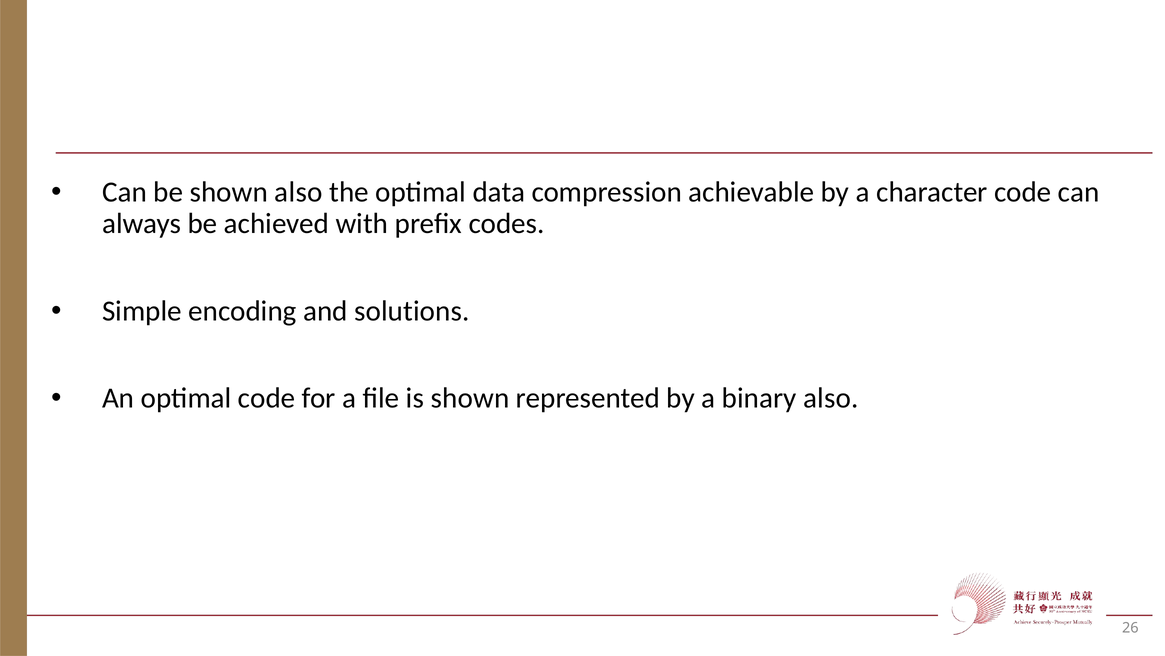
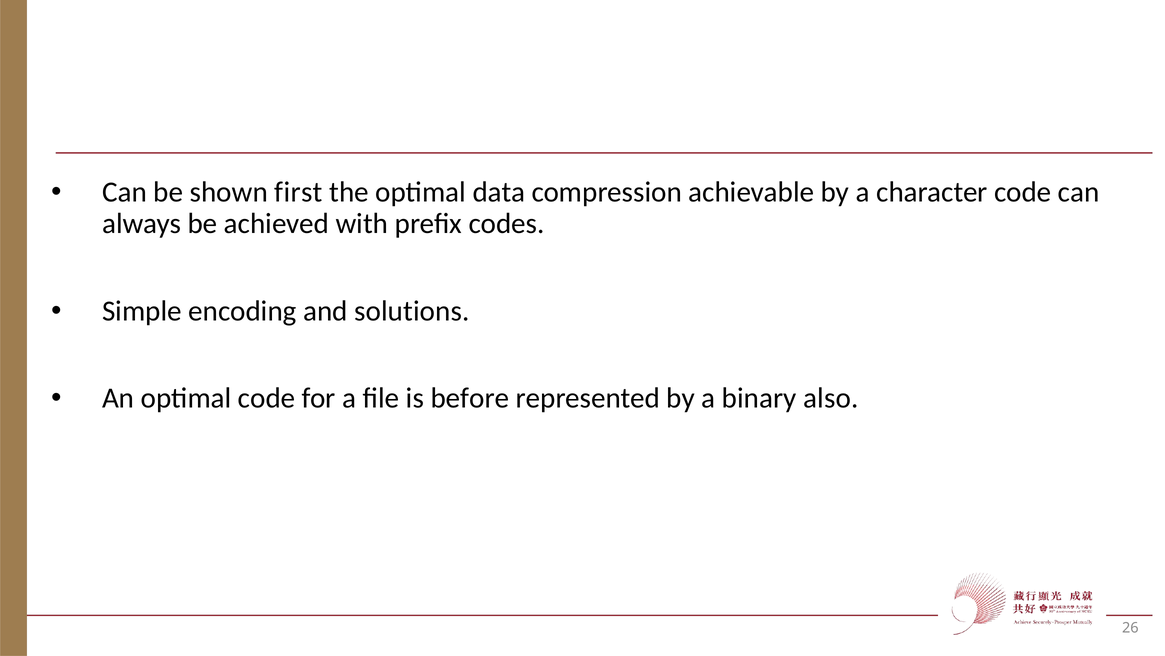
shown also: also -> first
is shown: shown -> before
